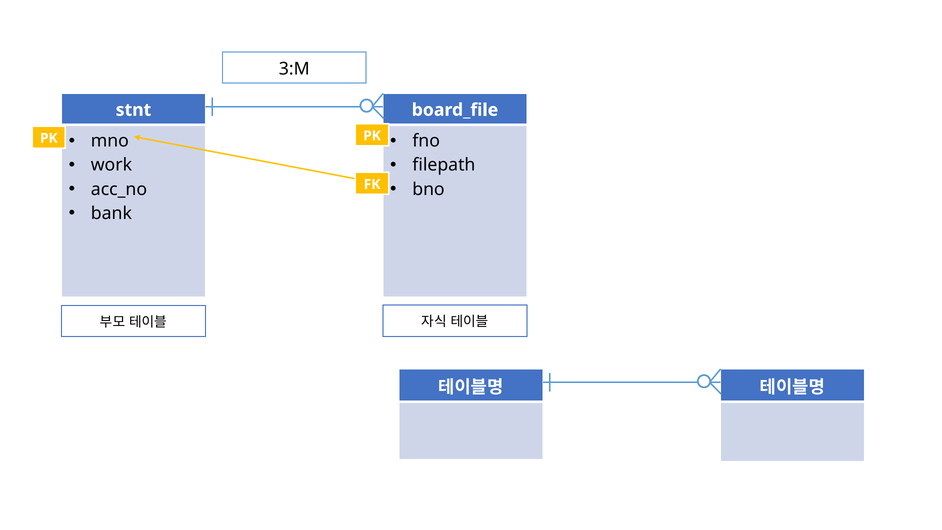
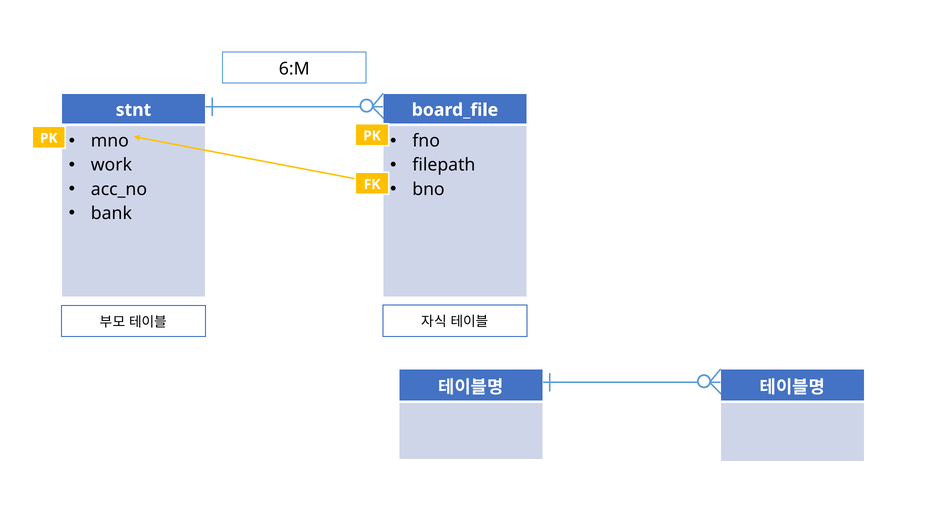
3:M: 3:M -> 6:M
